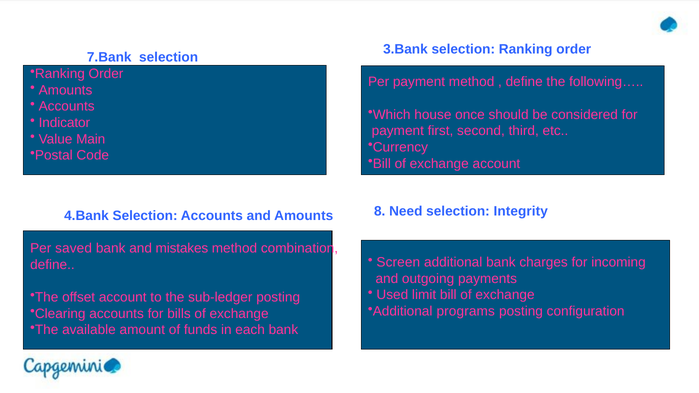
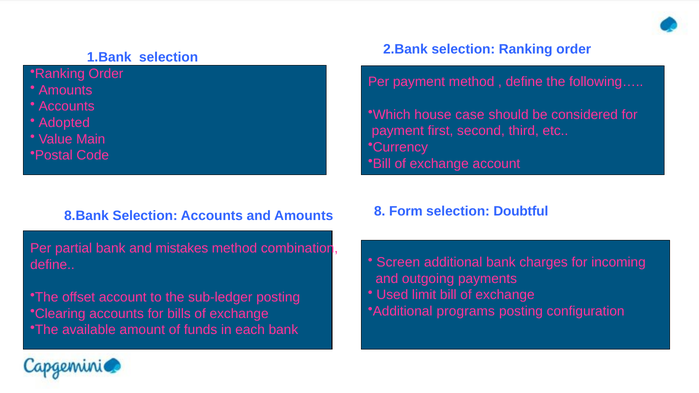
3.Bank: 3.Bank -> 2.Bank
7.Bank: 7.Bank -> 1.Bank
once: once -> case
Indicator: Indicator -> Adopted
Need: Need -> Form
Integrity: Integrity -> Doubtful
4.Bank: 4.Bank -> 8.Bank
saved: saved -> partial
